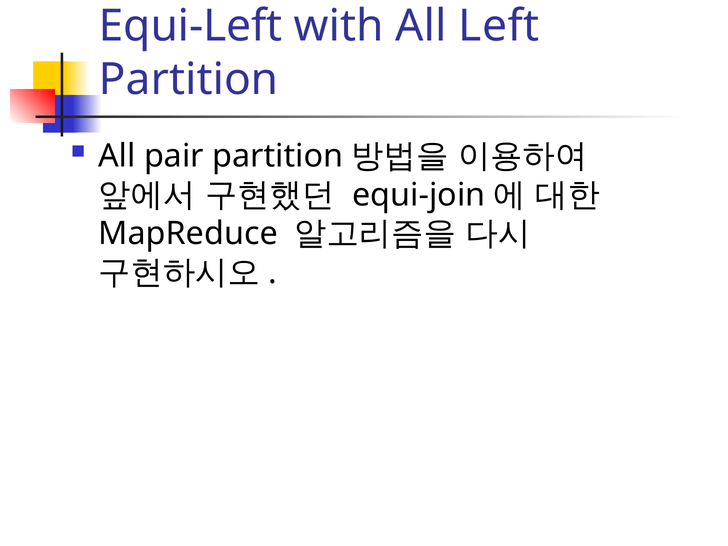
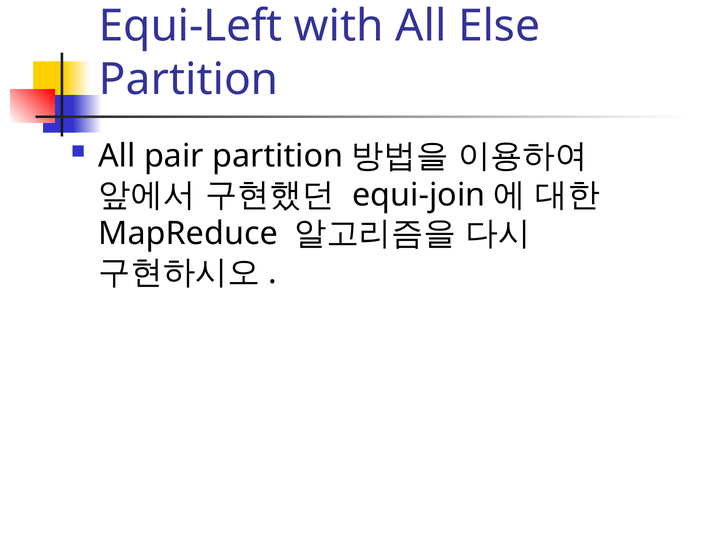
Left: Left -> Else
